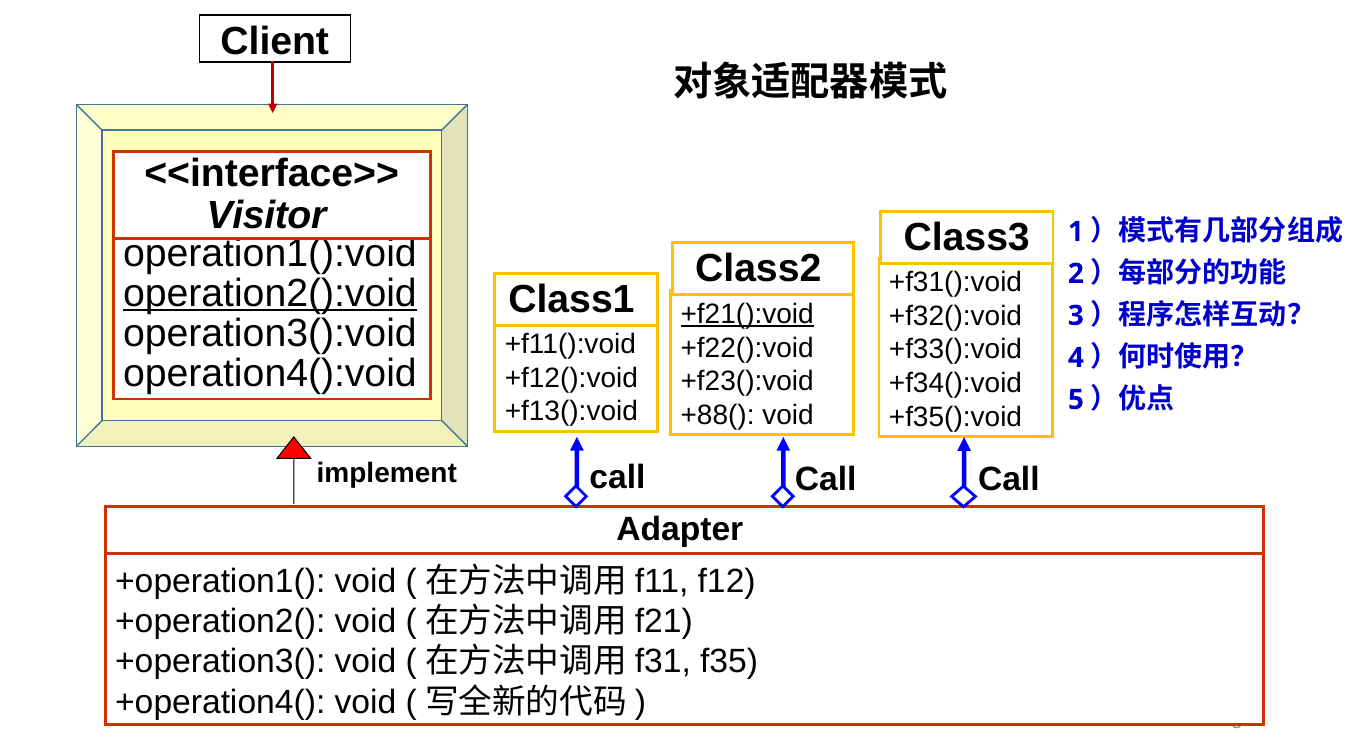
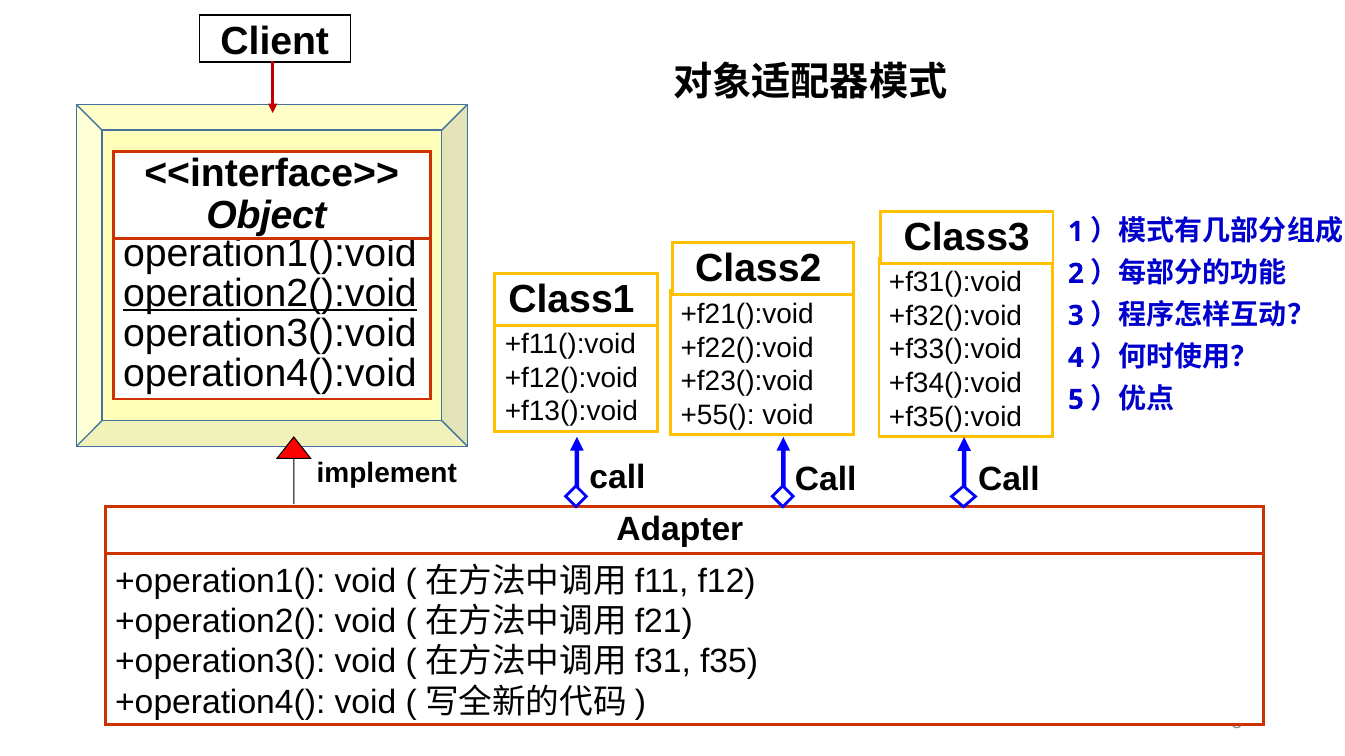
Visitor: Visitor -> Object
+f21():void underline: present -> none
+88(: +88( -> +55(
